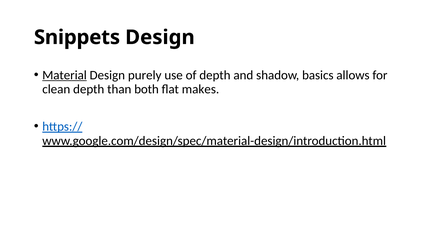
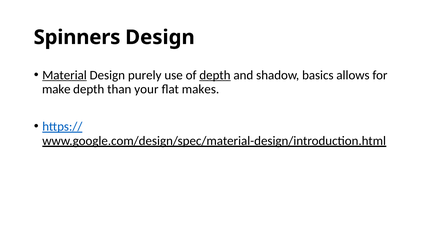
Snippets: Snippets -> Spinners
depth at (215, 75) underline: none -> present
clean: clean -> make
both: both -> your
